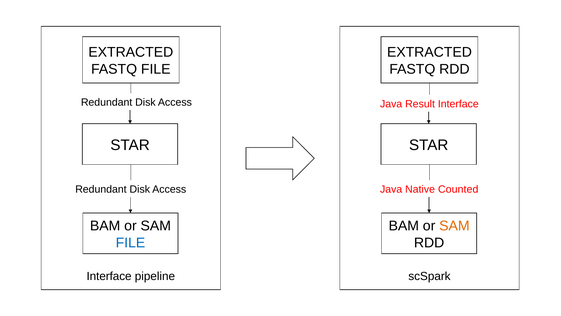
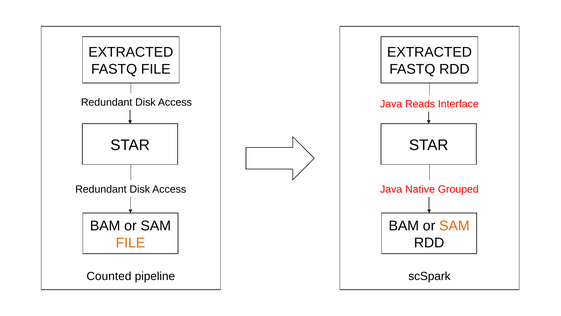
Result: Result -> Reads
Counted: Counted -> Grouped
FILE at (130, 242) colour: blue -> orange
Interface at (109, 276): Interface -> Counted
